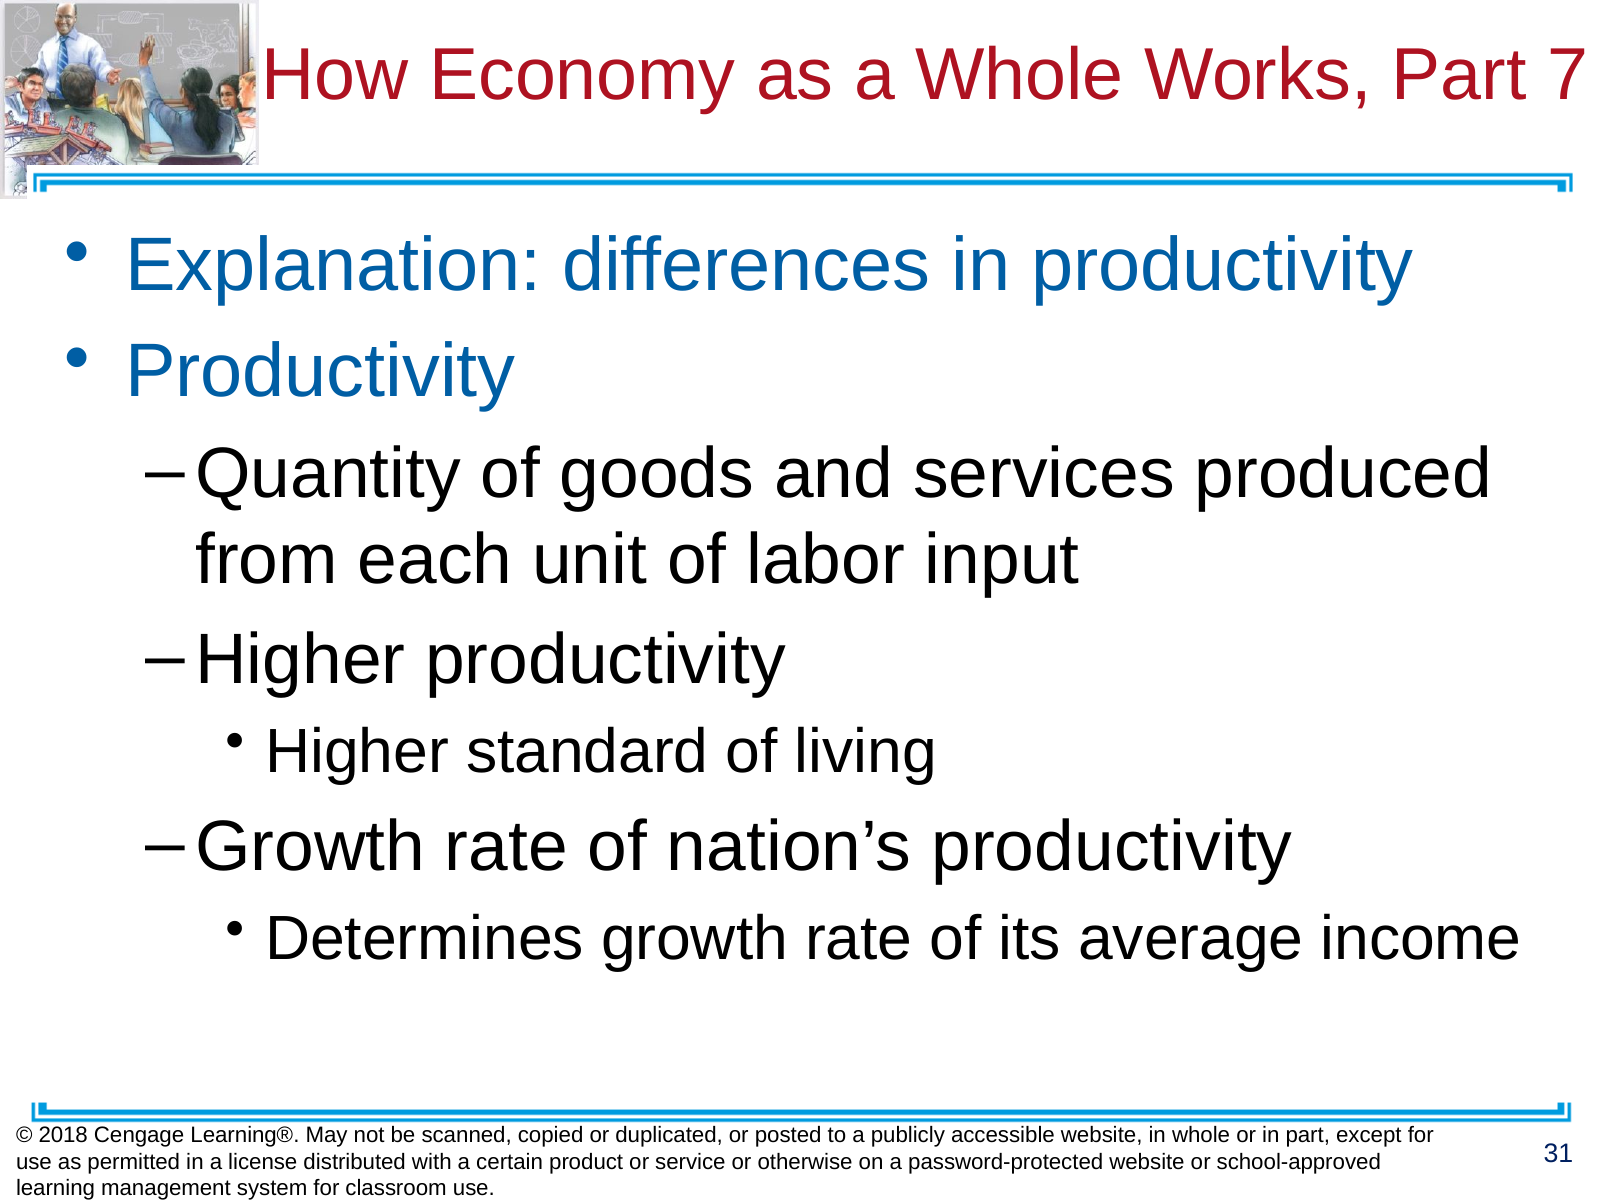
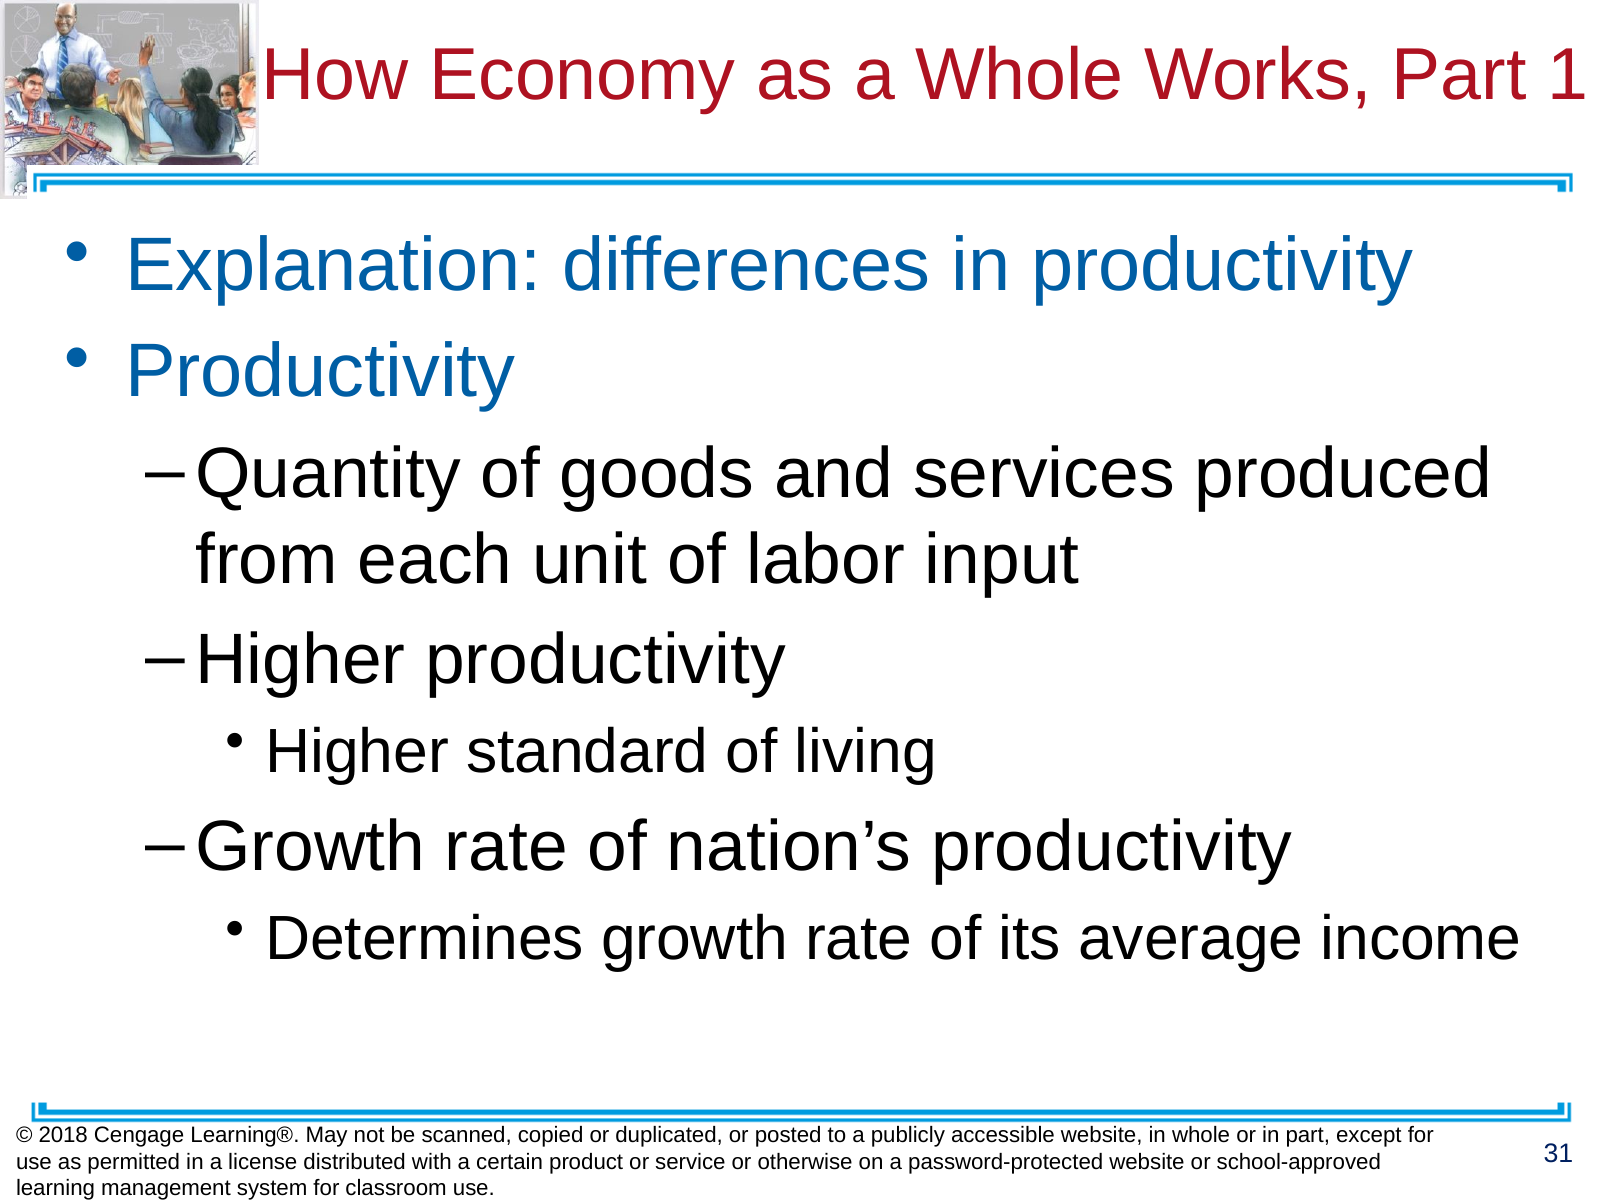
7: 7 -> 1
